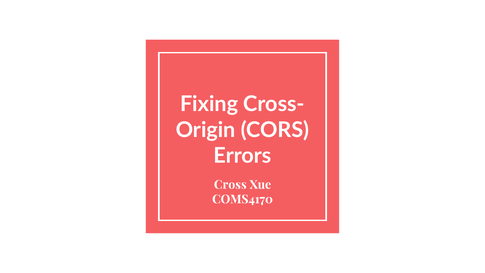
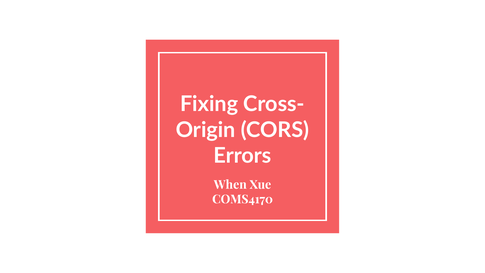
Cross: Cross -> When
